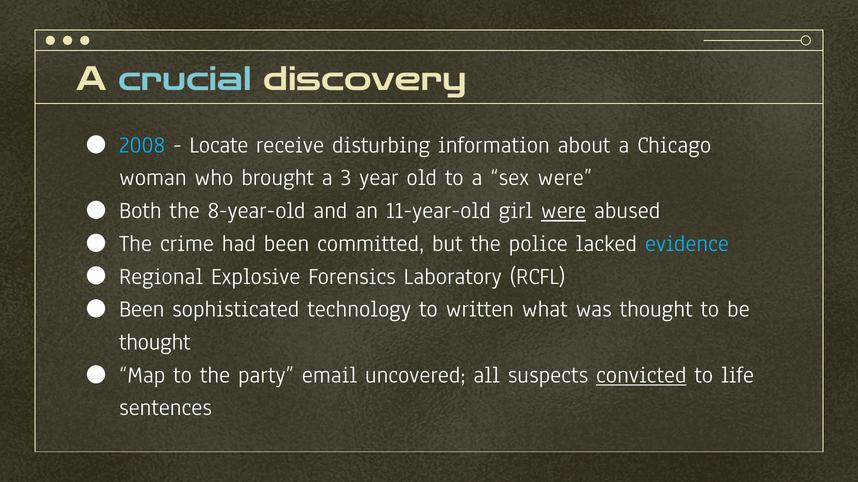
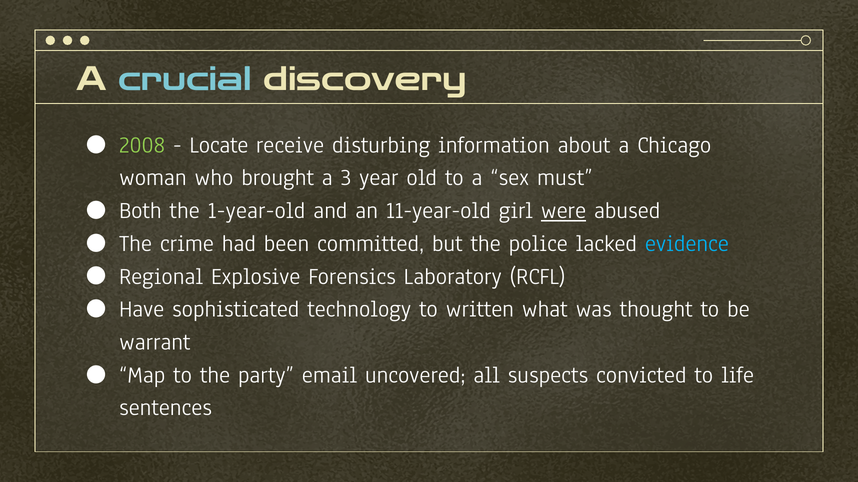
2008 colour: light blue -> light green
sex were: were -> must
8-year-old: 8-year-old -> 1-year-old
Been at (142, 309): Been -> Have
thought at (155, 342): thought -> warrant
convicted underline: present -> none
